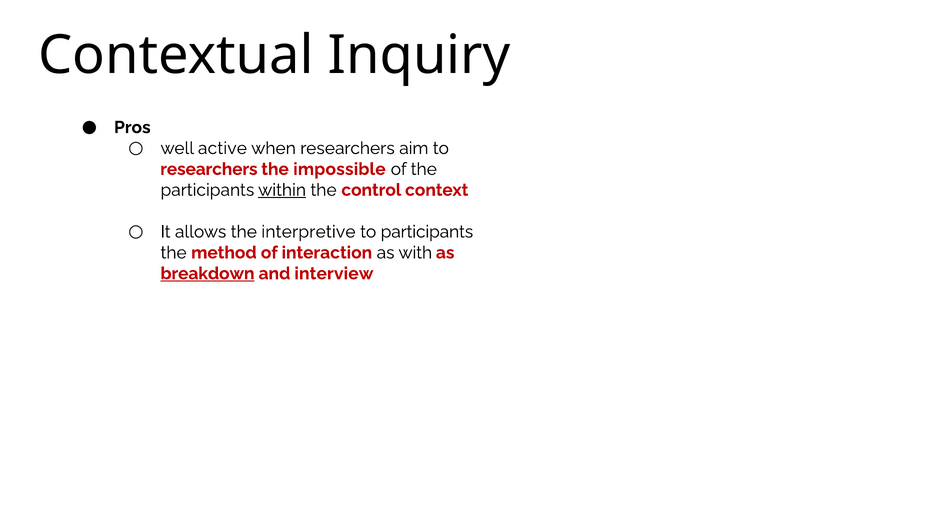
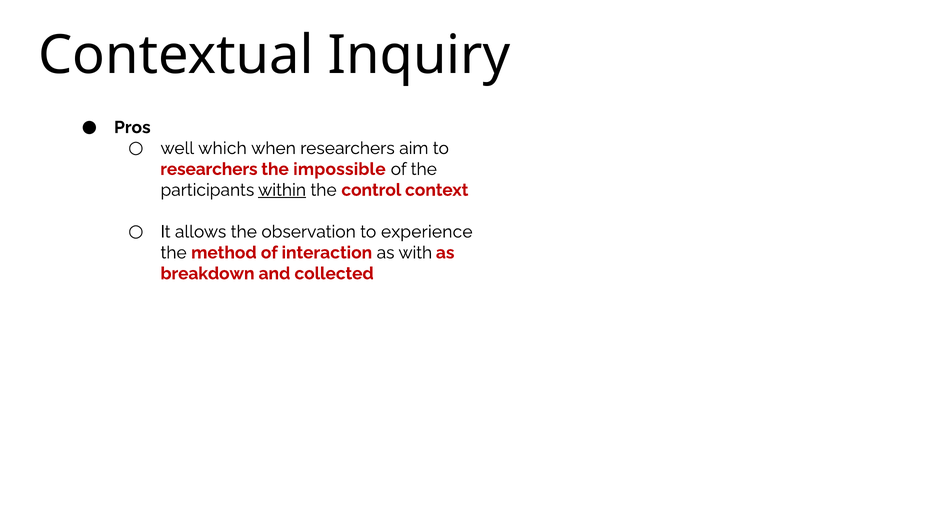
active: active -> which
interpretive: interpretive -> observation
to participants: participants -> experience
breakdown underline: present -> none
interview: interview -> collected
